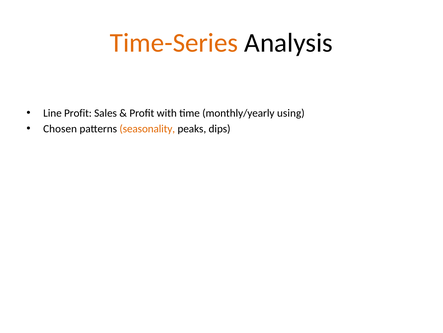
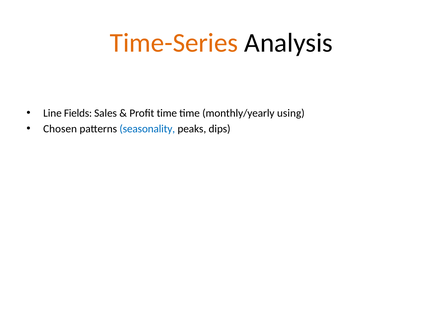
Line Profit: Profit -> Fields
Profit with: with -> time
seasonality colour: orange -> blue
